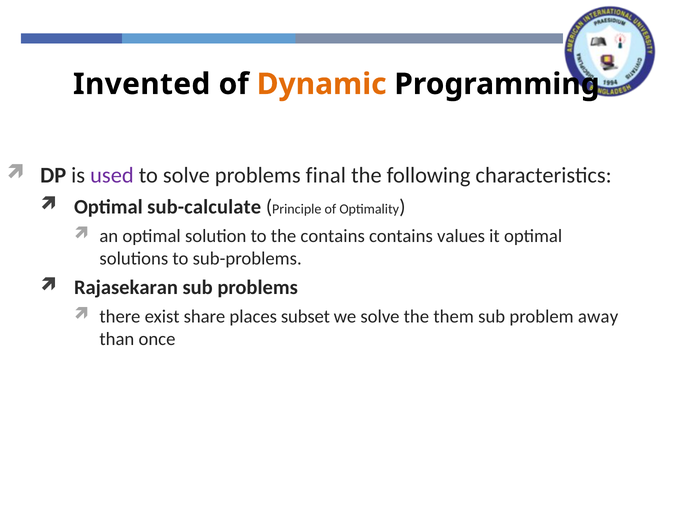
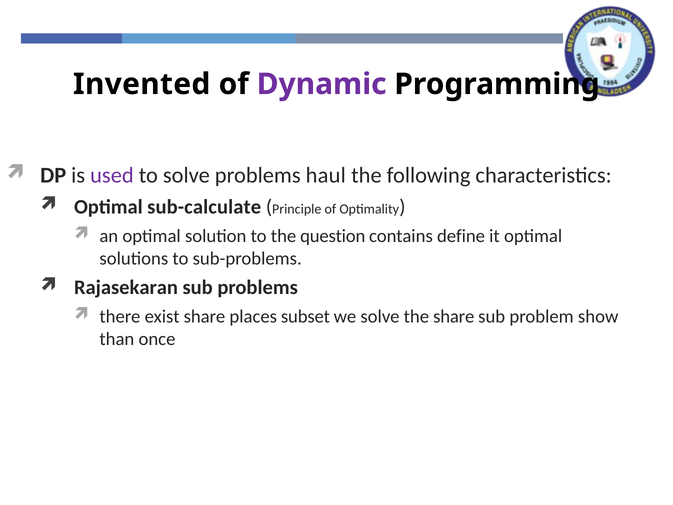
Dynamic colour: orange -> purple
final: final -> haul
the contains: contains -> question
values: values -> define
the them: them -> share
away: away -> show
